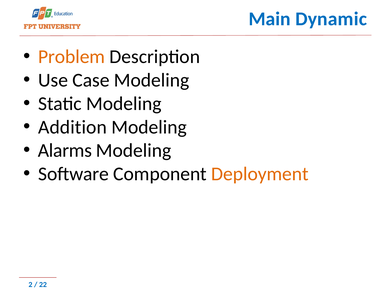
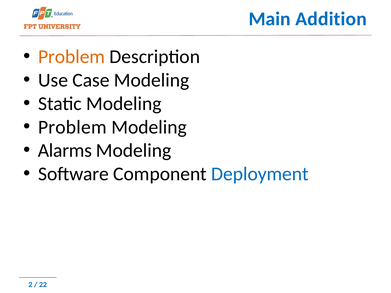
Dynamic: Dynamic -> Addition
Addition at (72, 127): Addition -> Problem
Deployment colour: orange -> blue
